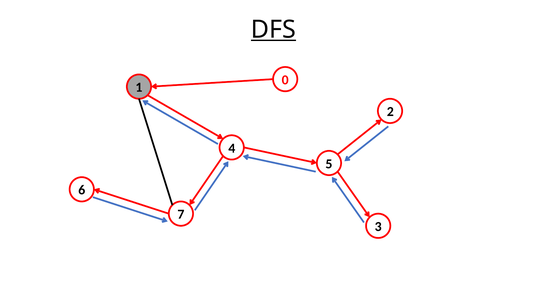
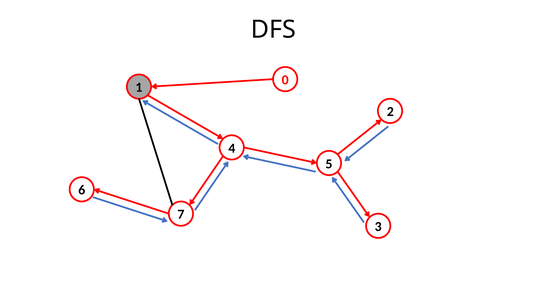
DFS underline: present -> none
